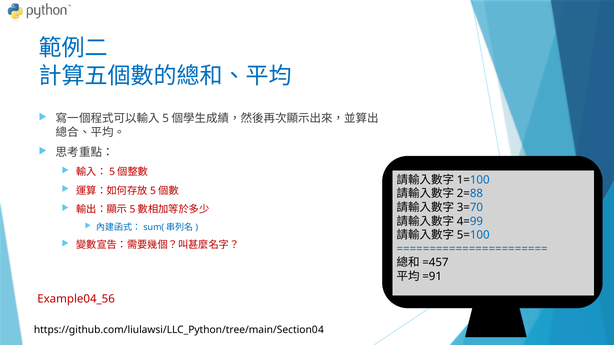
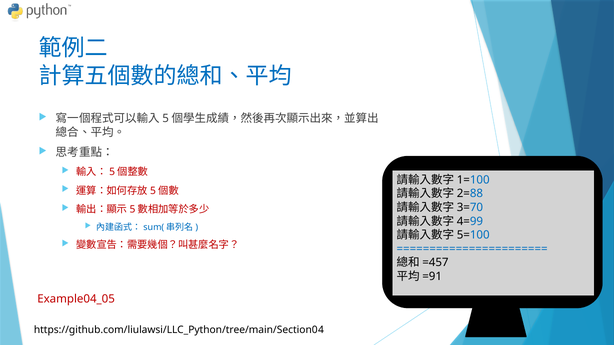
Example04_56: Example04_56 -> Example04_05
